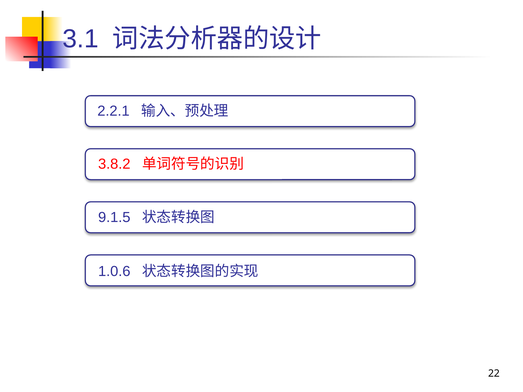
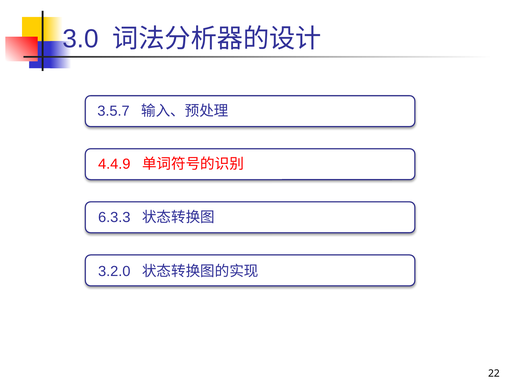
3.1: 3.1 -> 3.0
2.2.1: 2.2.1 -> 3.5.7
3.8.2: 3.8.2 -> 4.4.9
9.1.5: 9.1.5 -> 6.3.3
1.0.6: 1.0.6 -> 3.2.0
